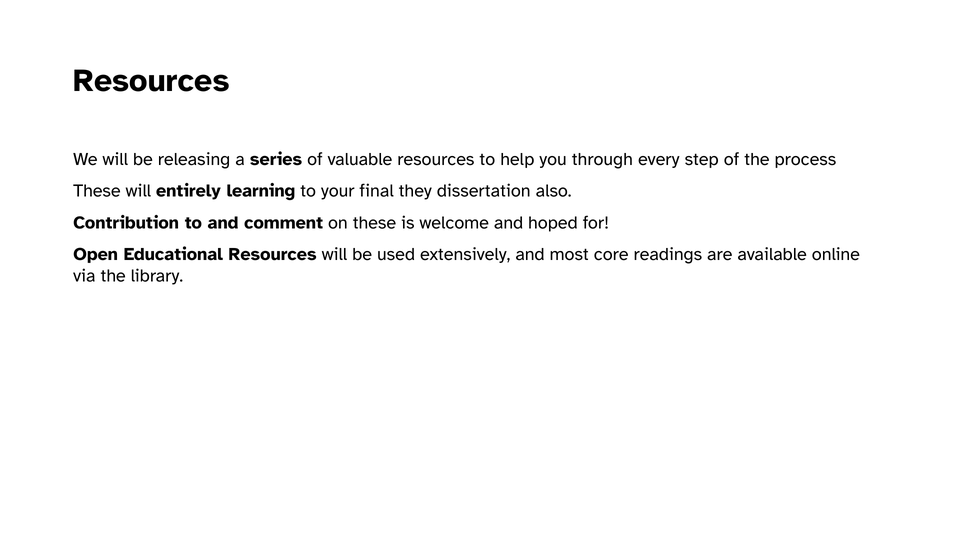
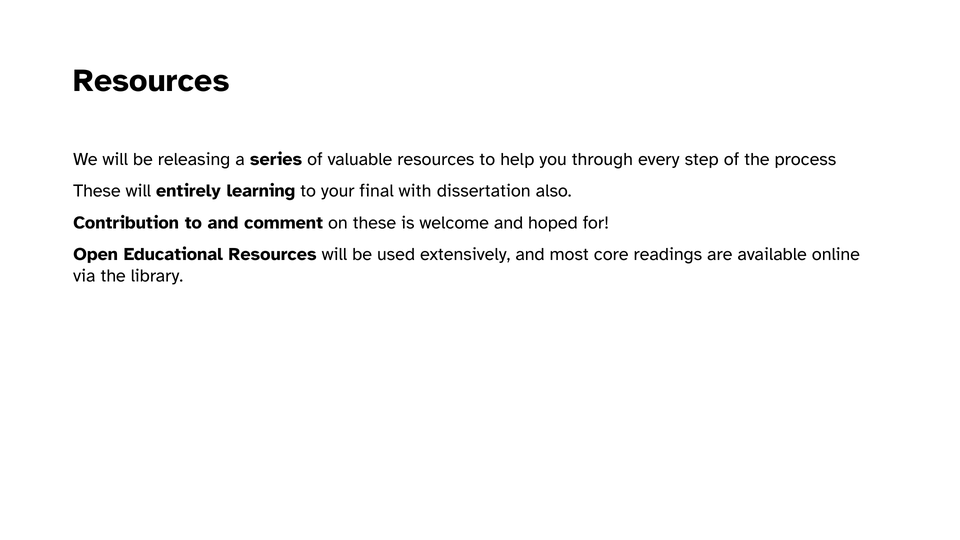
they: they -> with
